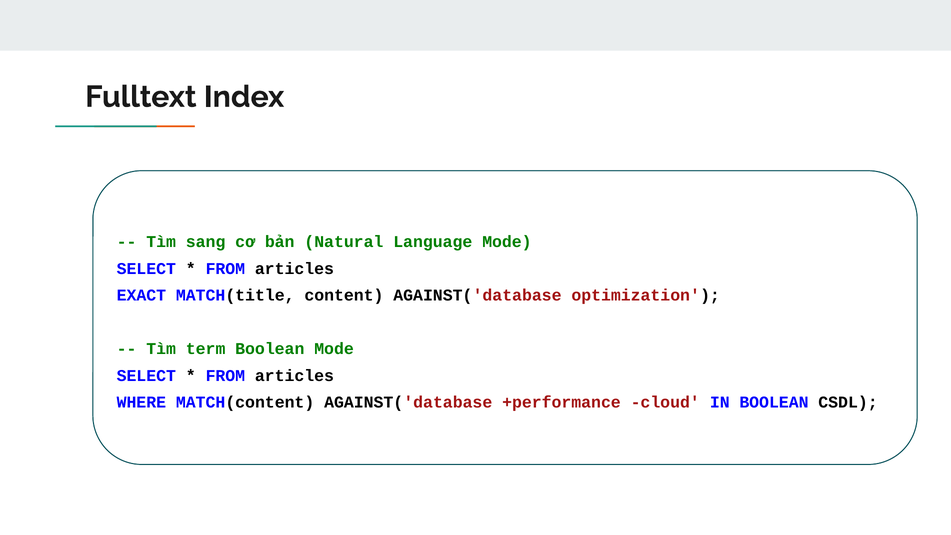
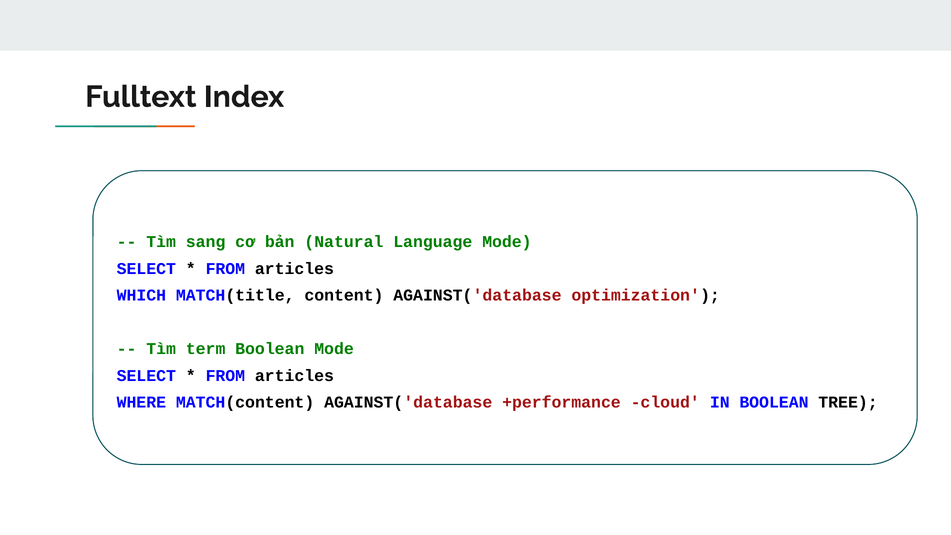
EXACT: EXACT -> WHICH
CSDL: CSDL -> TREE
